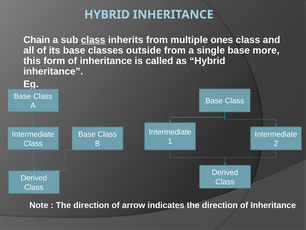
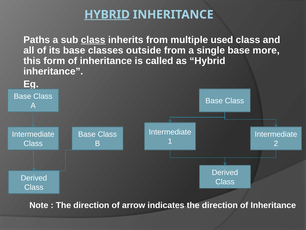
HYBRID at (107, 15) underline: none -> present
Chain: Chain -> Paths
ones: ones -> used
